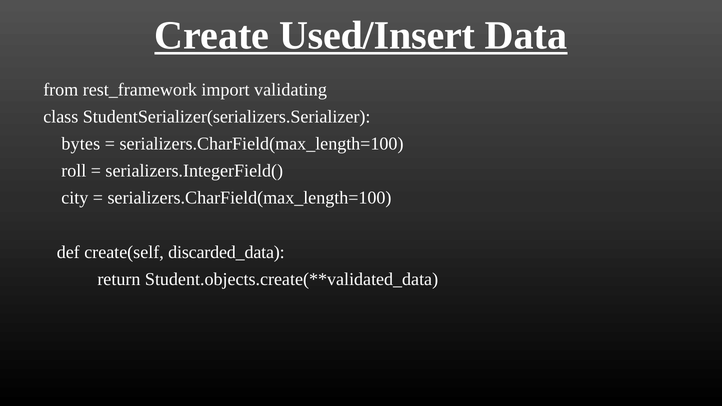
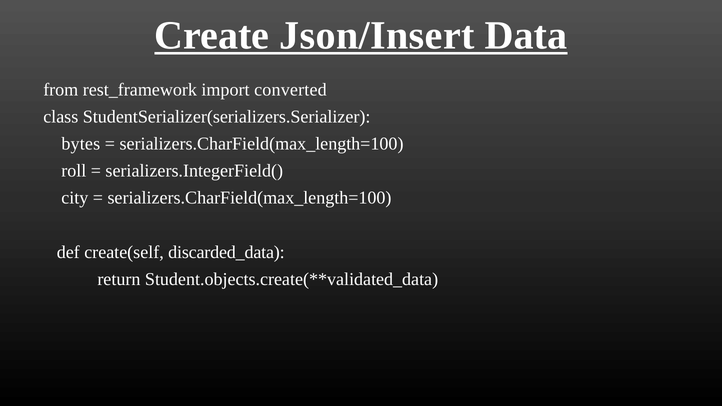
Used/Insert: Used/Insert -> Json/Insert
validating: validating -> converted
